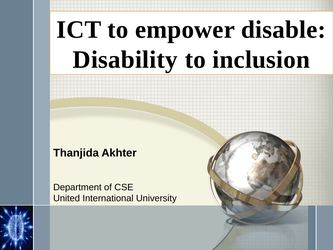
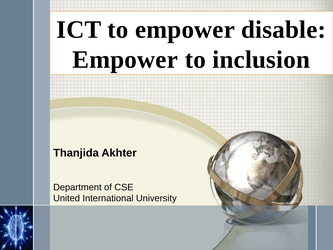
Disability at (125, 59): Disability -> Empower
